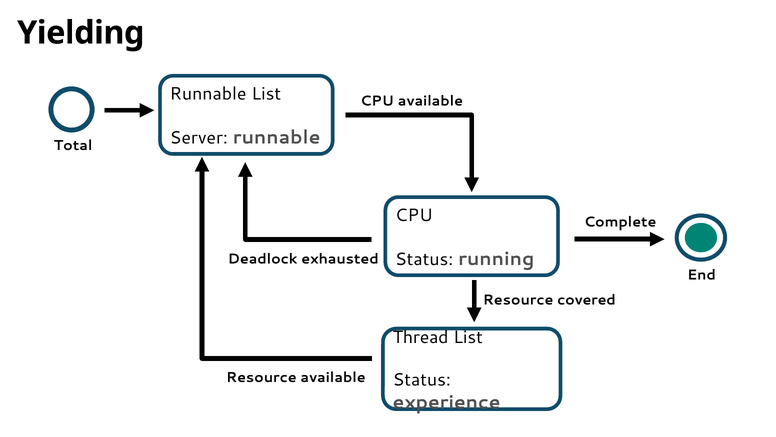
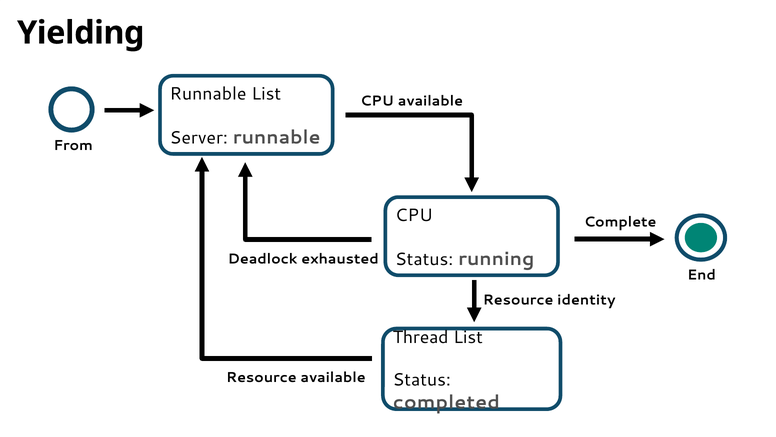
Total: Total -> From
covered: covered -> identity
experience: experience -> completed
